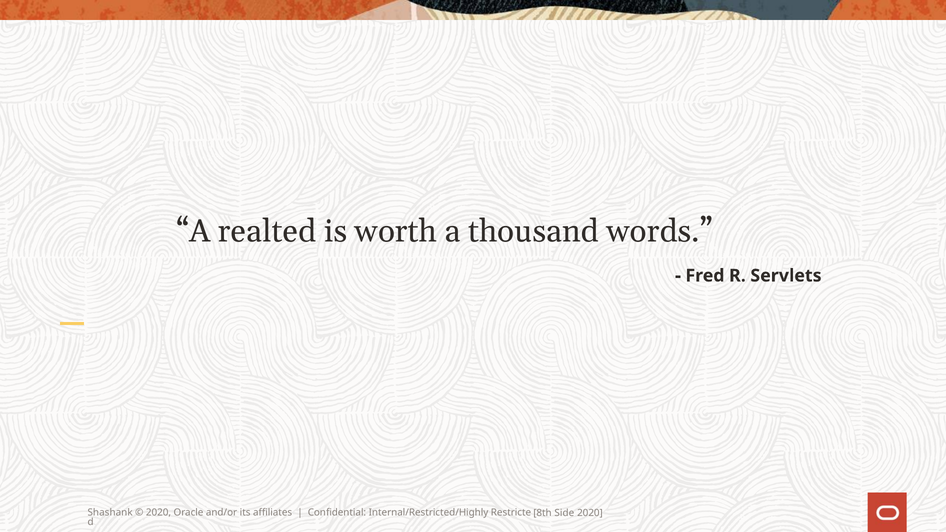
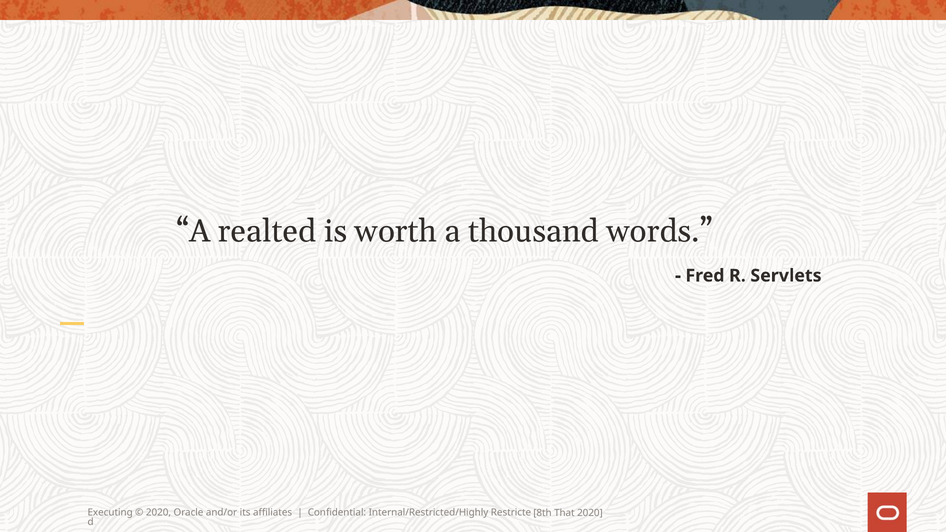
Shashank: Shashank -> Executing
Side: Side -> That
